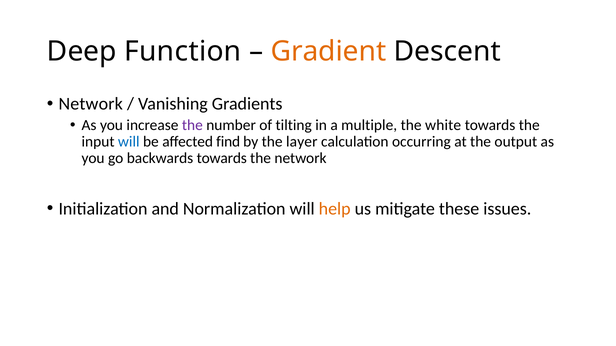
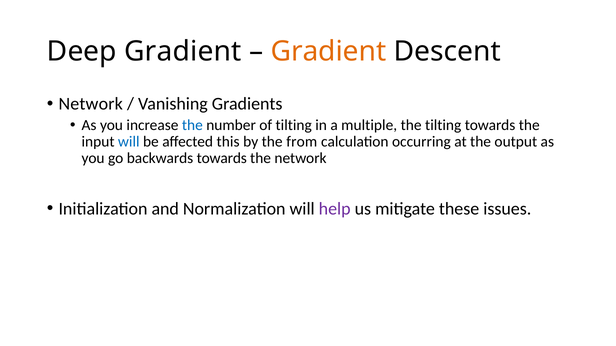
Deep Function: Function -> Gradient
the at (192, 125) colour: purple -> blue
the white: white -> tilting
find: find -> this
layer: layer -> from
help colour: orange -> purple
